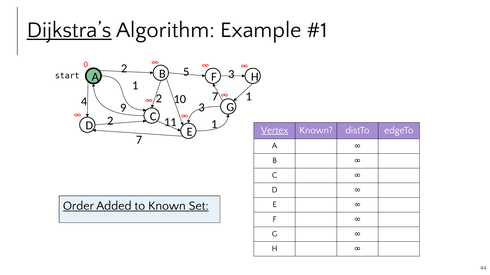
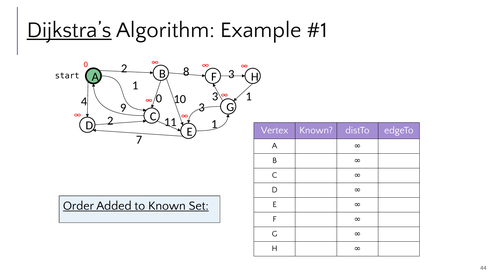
5: 5 -> 8
10 7: 7 -> 3
4 2: 2 -> 0
Vertex underline: present -> none
